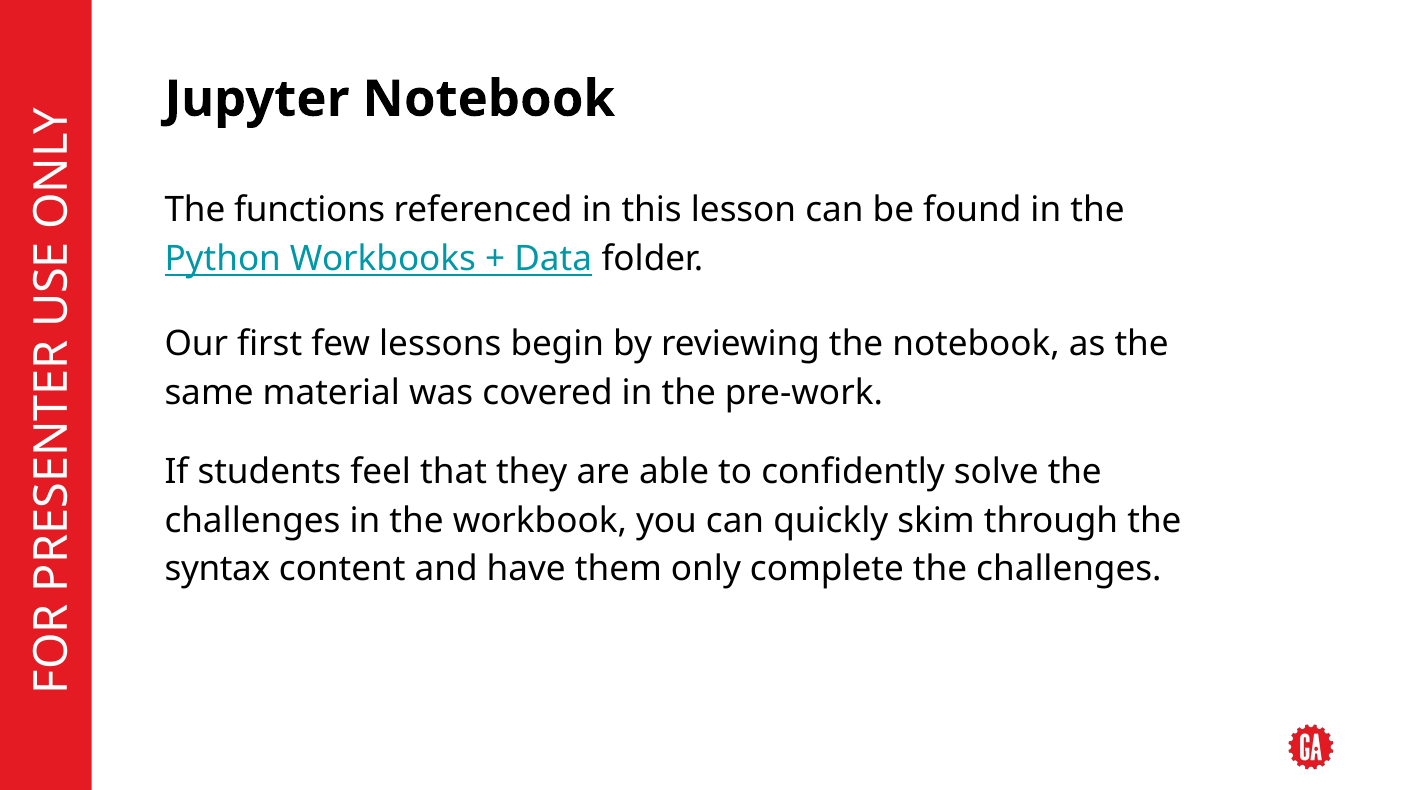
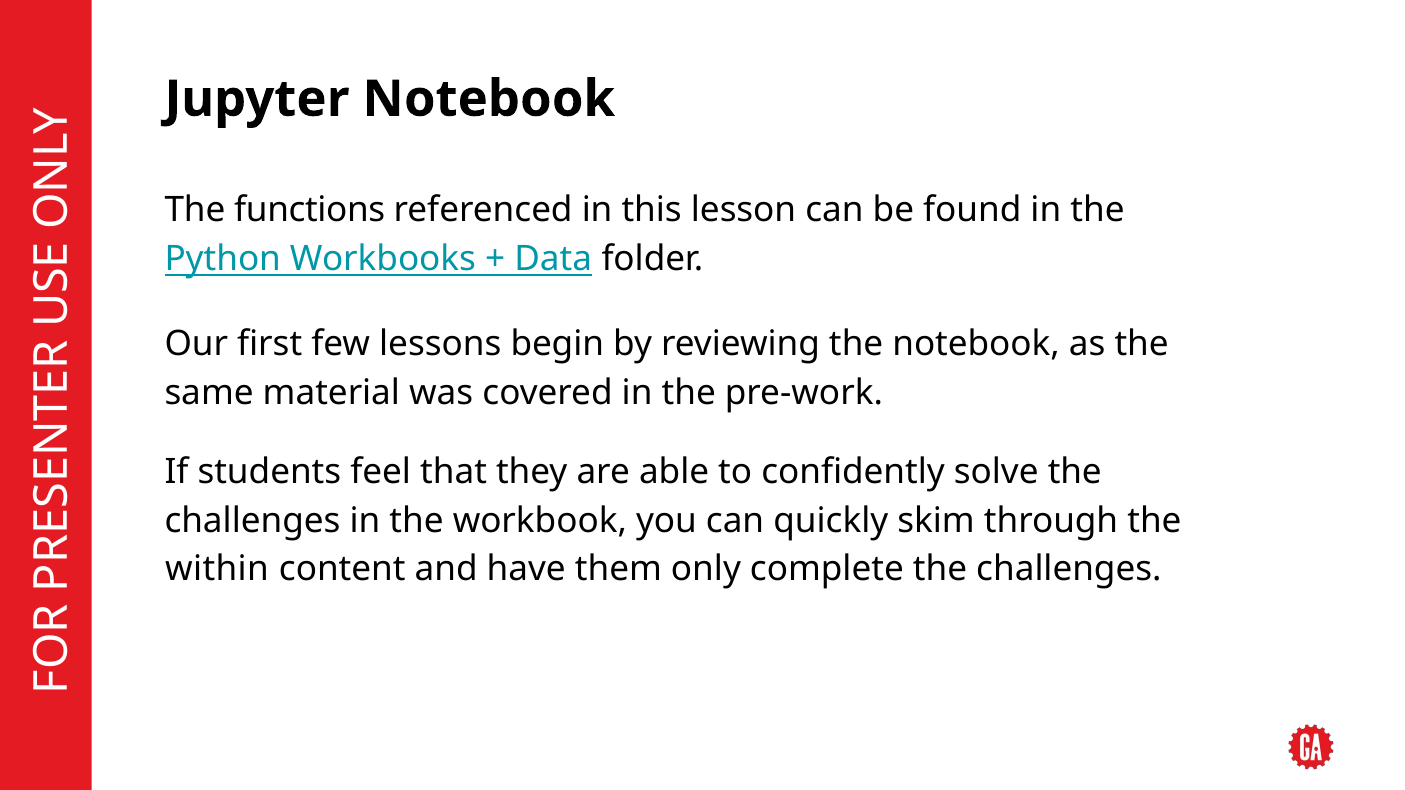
syntax: syntax -> within
